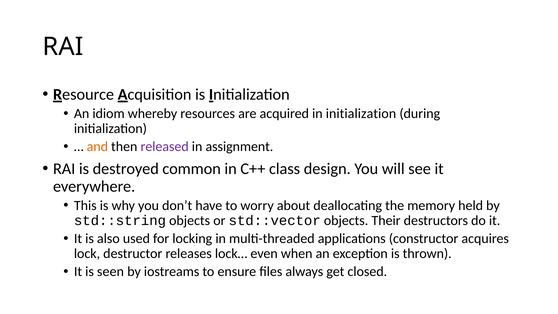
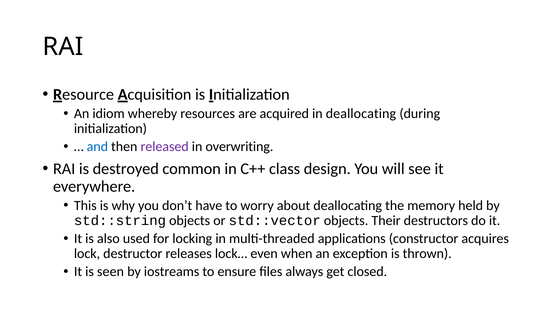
in initialization: initialization -> deallocating
and colour: orange -> blue
assignment: assignment -> overwriting
